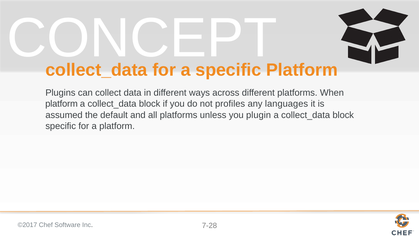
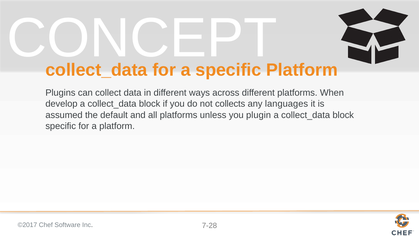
platform at (61, 104): platform -> develop
profiles: profiles -> collects
